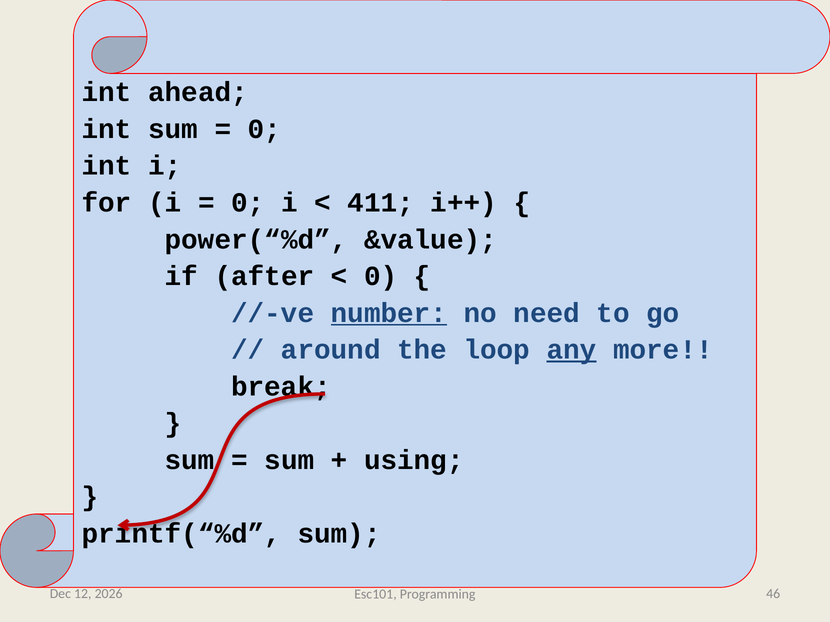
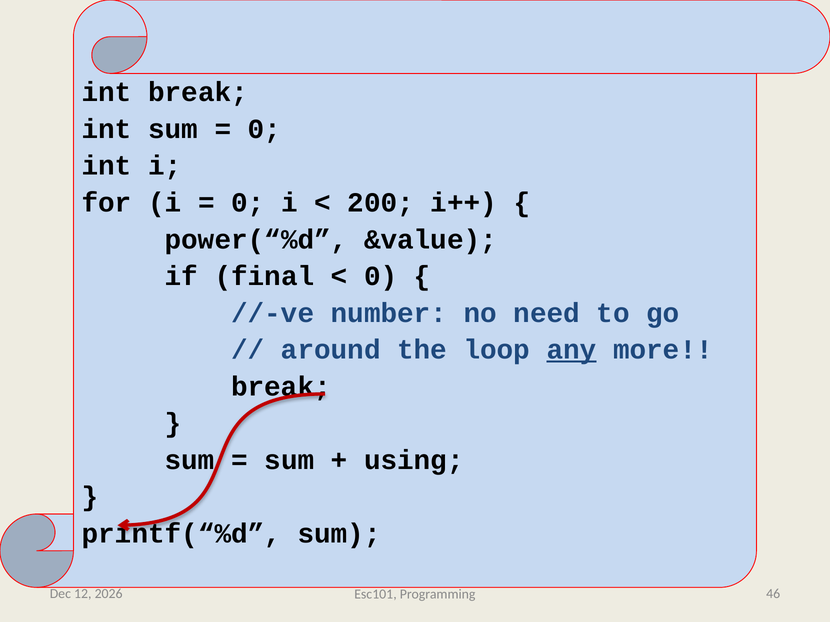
int ahead: ahead -> break
411: 411 -> 200
after: after -> final
number underline: present -> none
